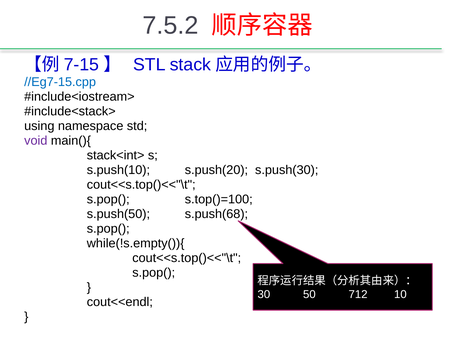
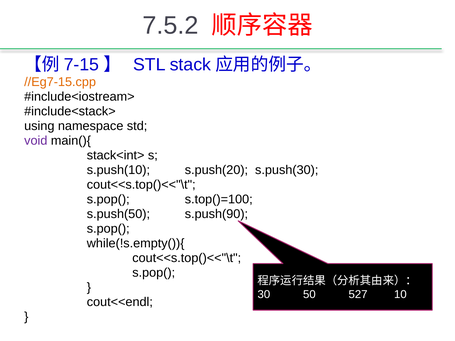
//Eg7-15.cpp colour: blue -> orange
s.push(68: s.push(68 -> s.push(90
712: 712 -> 527
